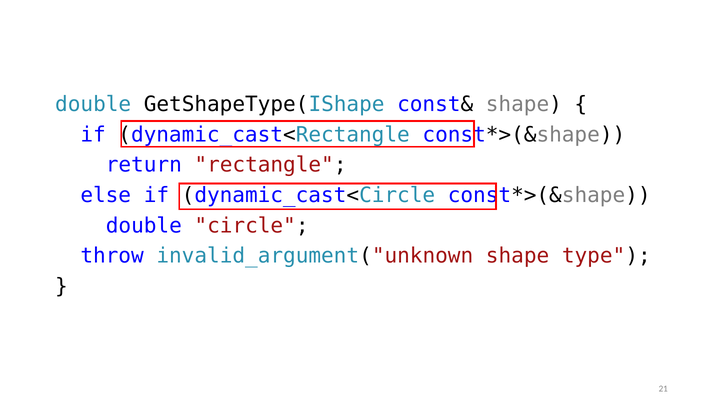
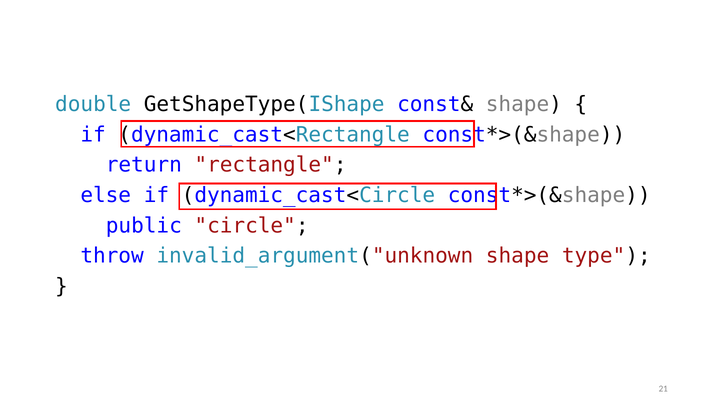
double at (144, 225): double -> public
